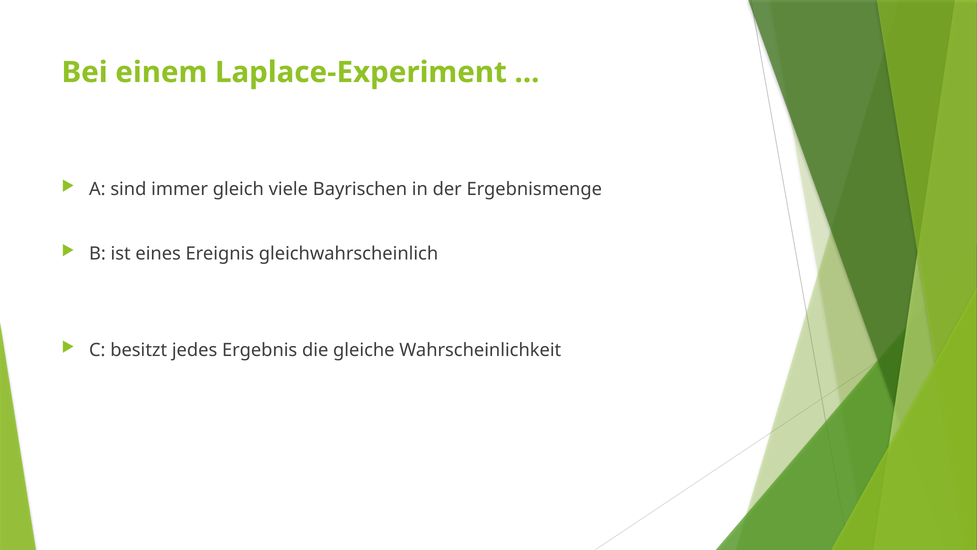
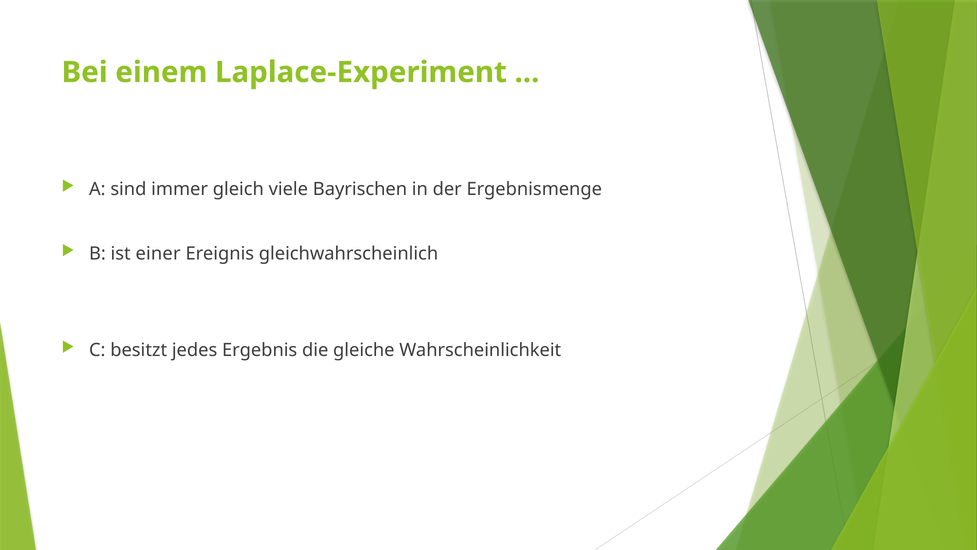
eines: eines -> einer
